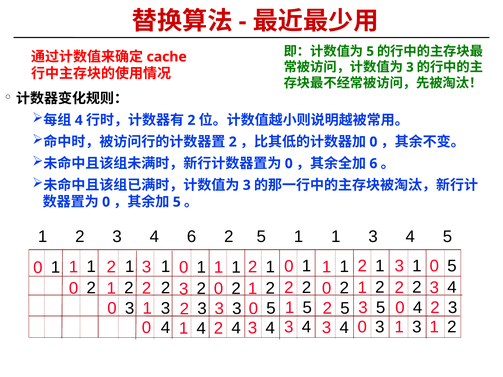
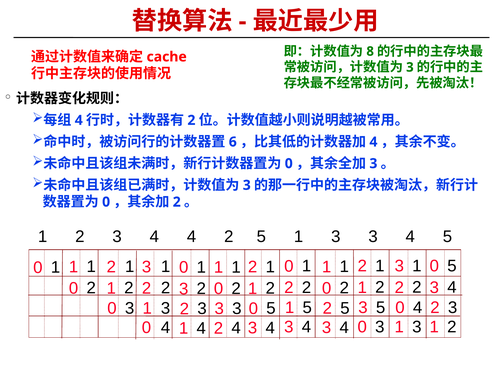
5 at (370, 51): 5 -> 8
2 at (233, 142): 2 -> 6
0 at (373, 142): 0 -> 4
6 at (373, 164): 6 -> 3
5 at (177, 202): 5 -> 2
4 6: 6 -> 4
5 1 1: 1 -> 3
